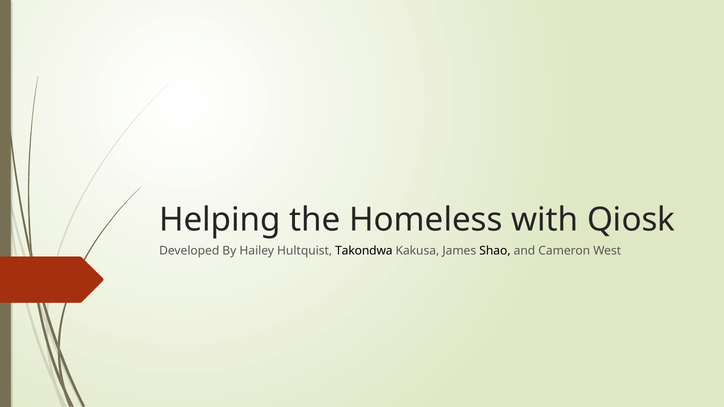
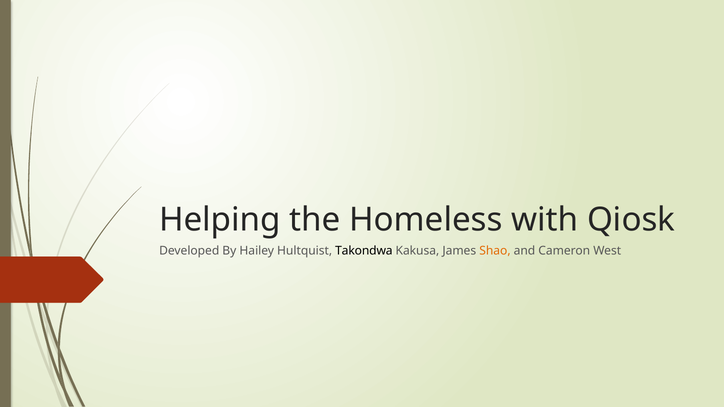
Shao colour: black -> orange
